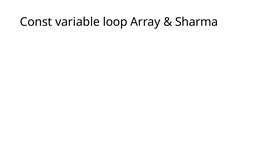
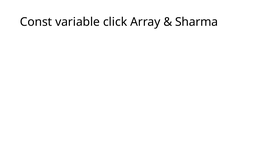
loop: loop -> click
